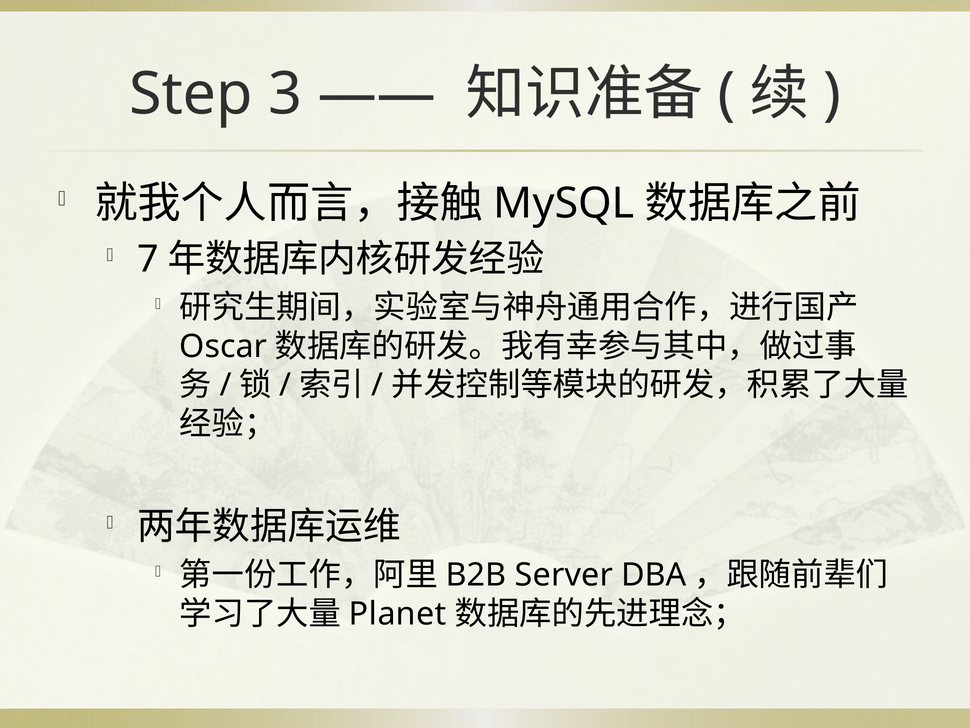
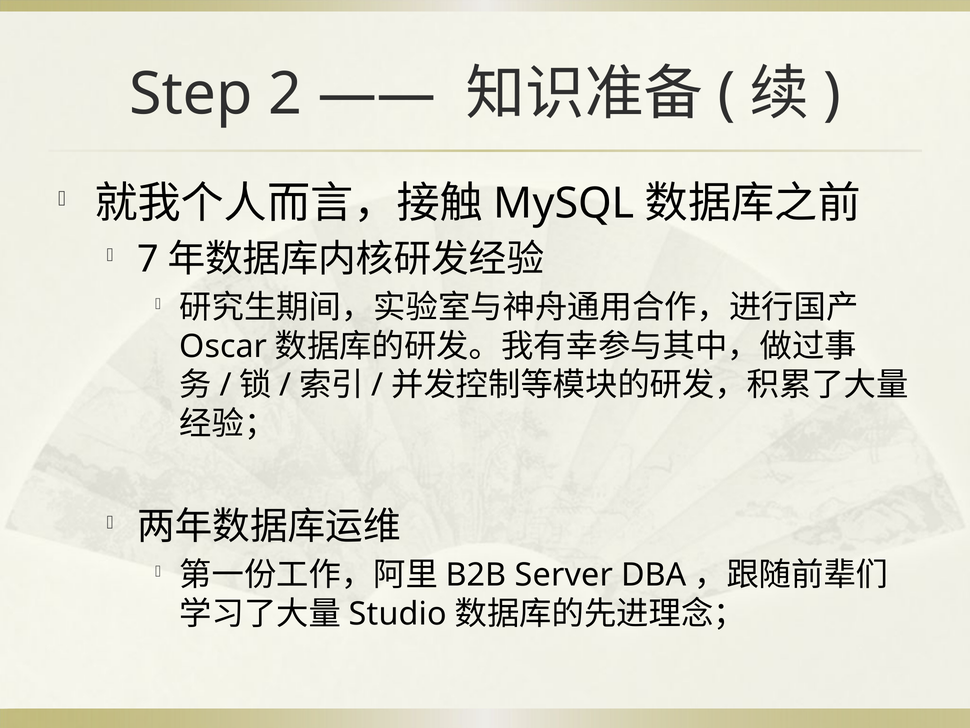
3: 3 -> 2
Planet: Planet -> Studio
